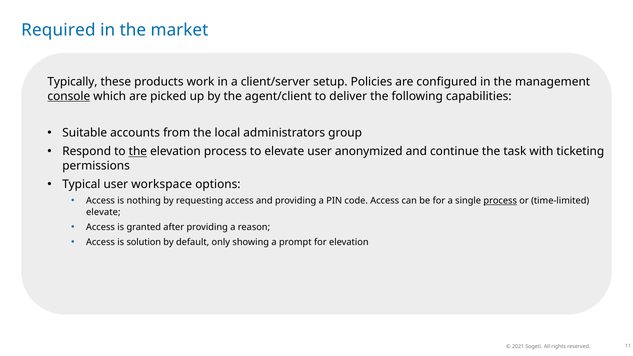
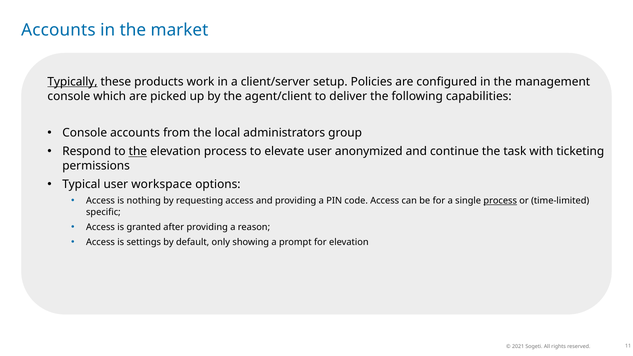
Required at (58, 30): Required -> Accounts
Typically underline: none -> present
console at (69, 96) underline: present -> none
Suitable at (85, 133): Suitable -> Console
elevate at (103, 212): elevate -> specific
solution: solution -> settings
